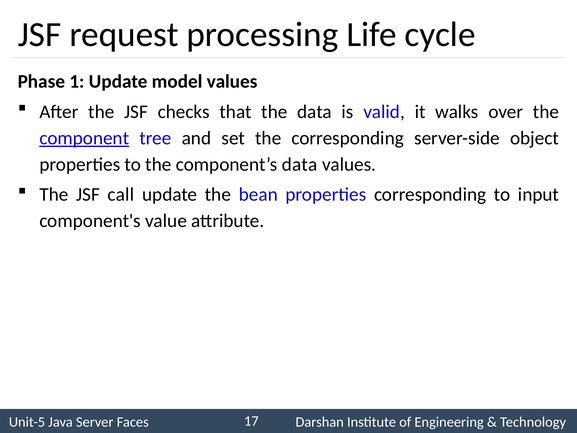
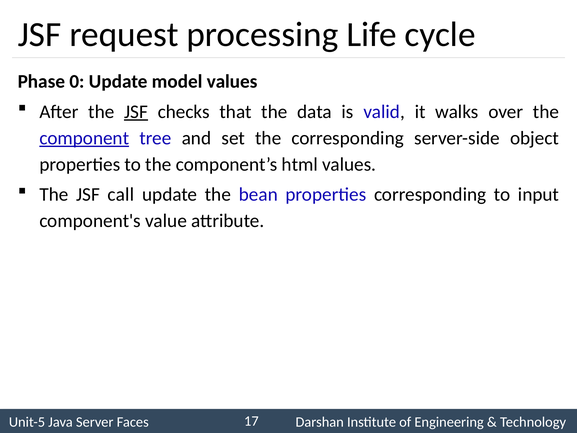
1: 1 -> 0
JSF at (136, 112) underline: none -> present
component’s data: data -> html
